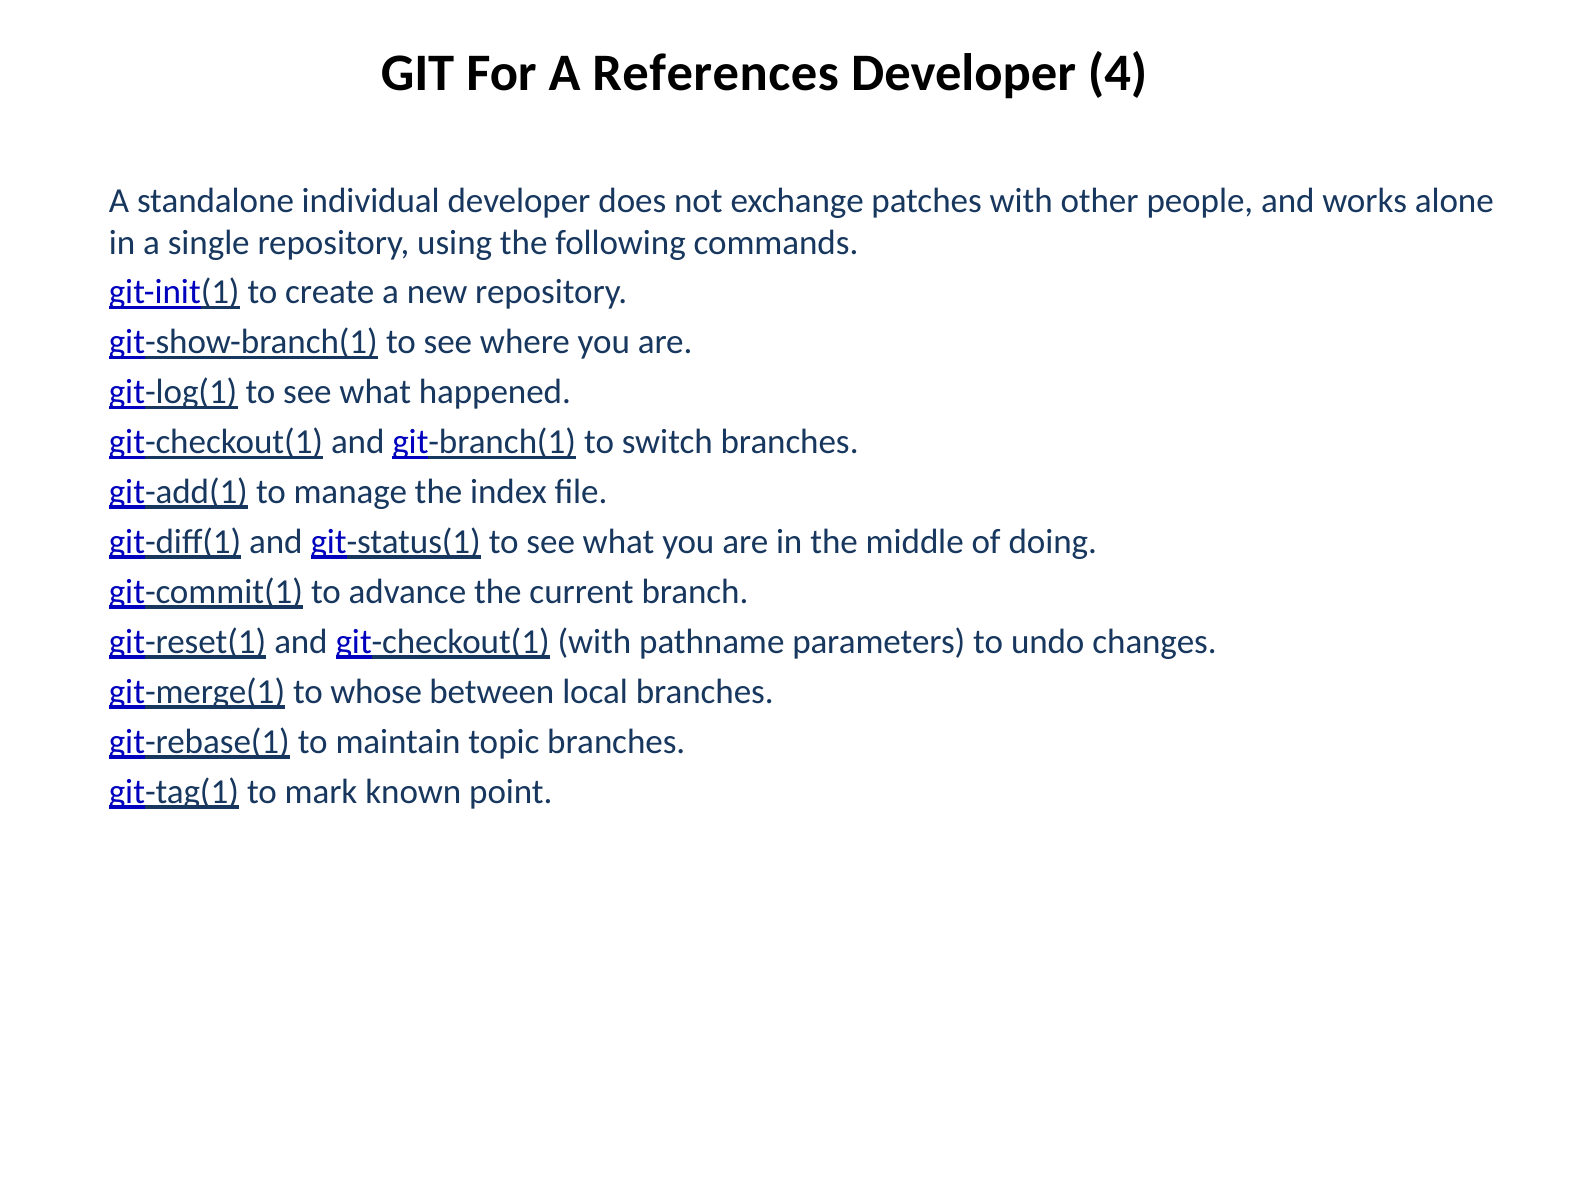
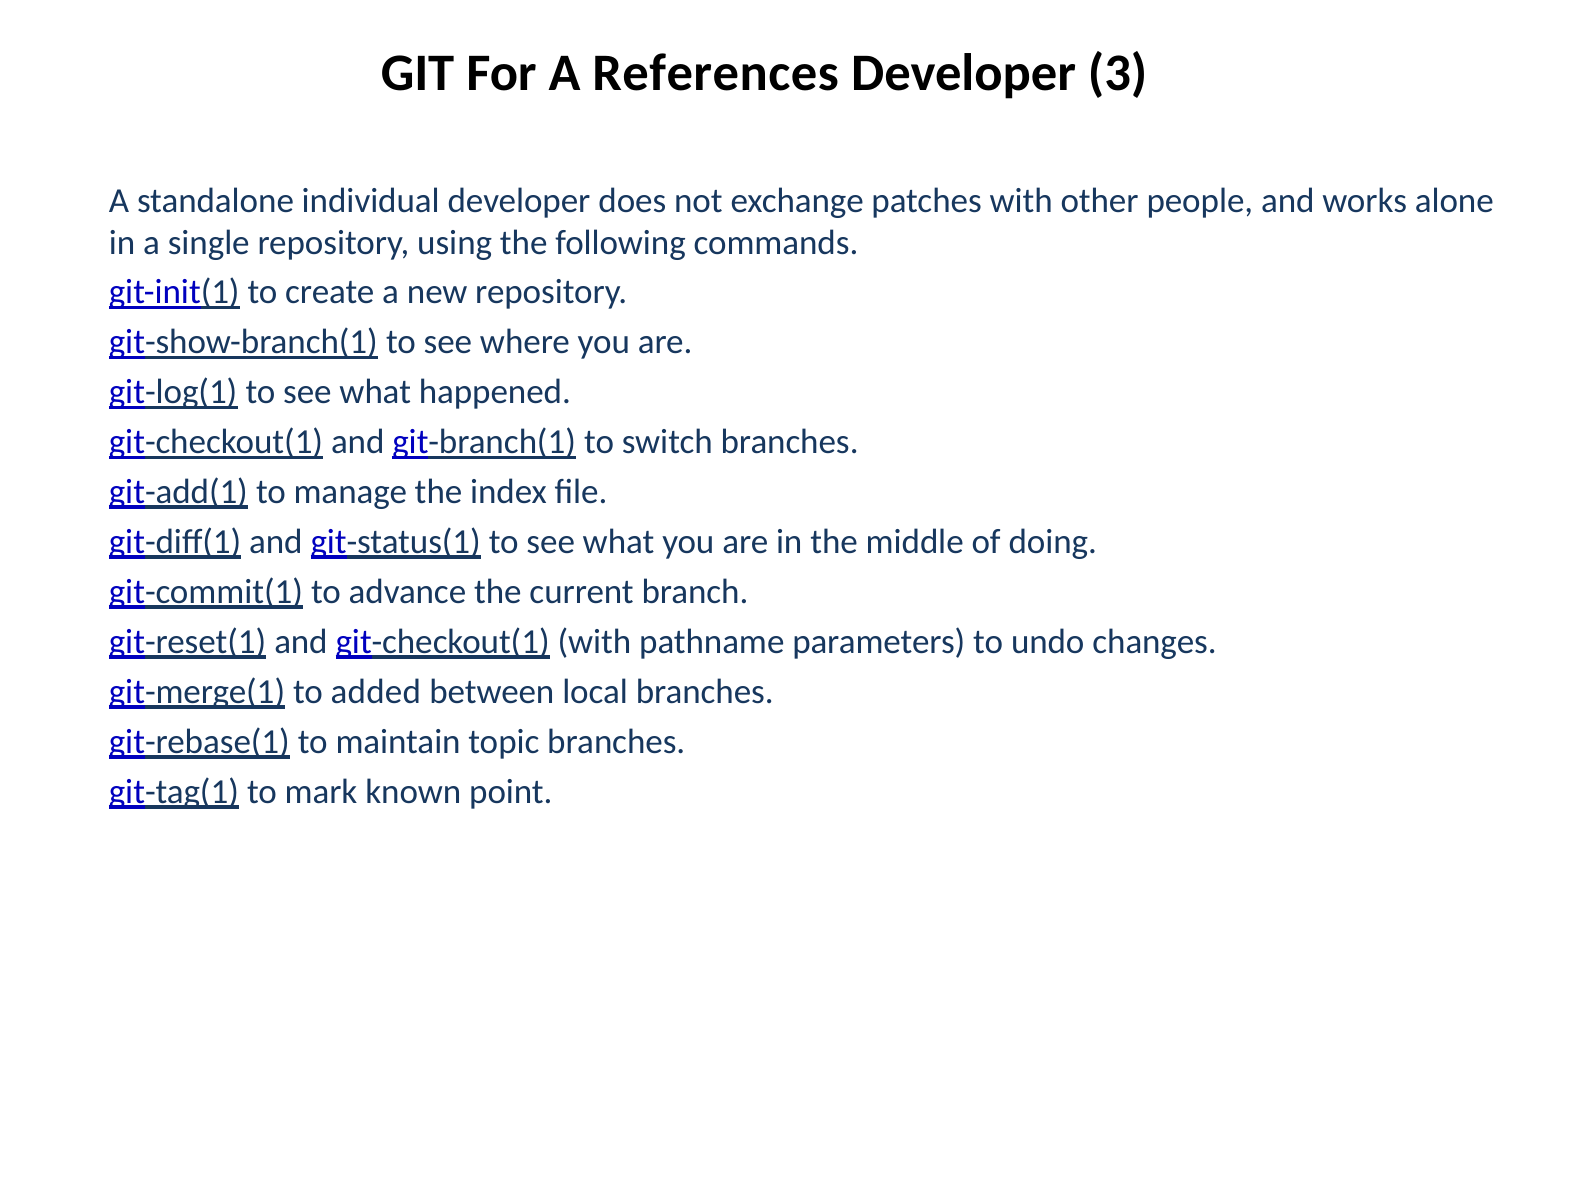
4: 4 -> 3
whose: whose -> added
